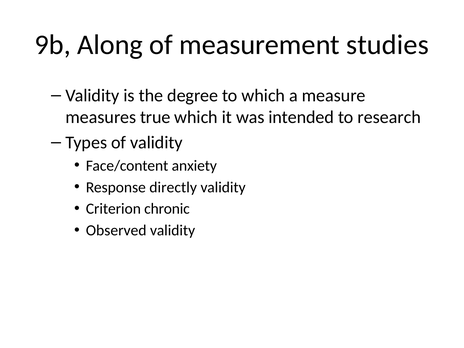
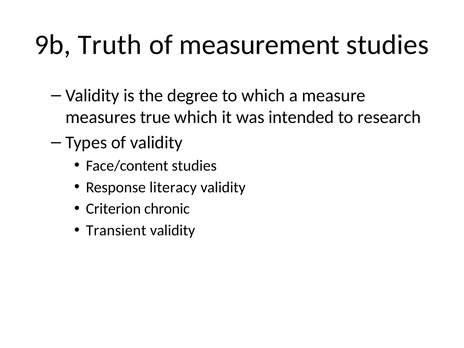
Along: Along -> Truth
Face/content anxiety: anxiety -> studies
directly: directly -> literacy
Observed: Observed -> Transient
